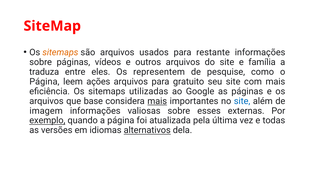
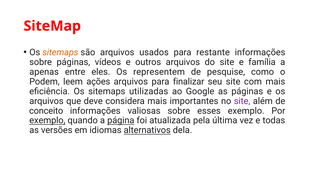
traduza: traduza -> apenas
Página at (44, 81): Página -> Podem
gratuito: gratuito -> finalizar
base: base -> deve
mais at (157, 101) underline: present -> none
site at (242, 101) colour: blue -> purple
imagem: imagem -> conceito
esses externas: externas -> exemplo
página at (121, 120) underline: none -> present
